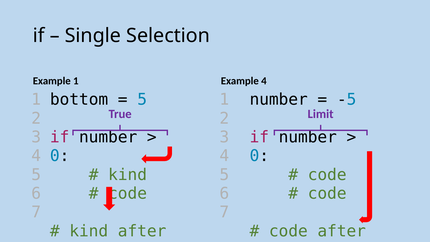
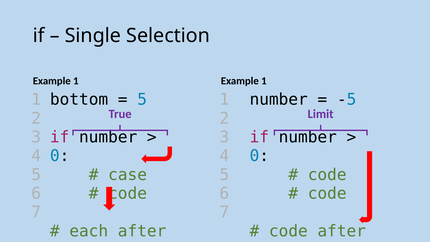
4 at (264, 81): 4 -> 1
kind at (128, 175): kind -> case
kind at (89, 231): kind -> each
